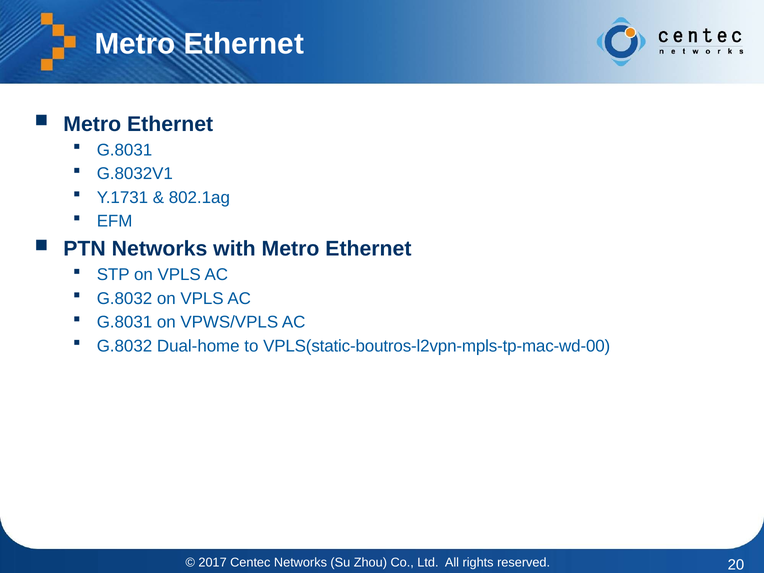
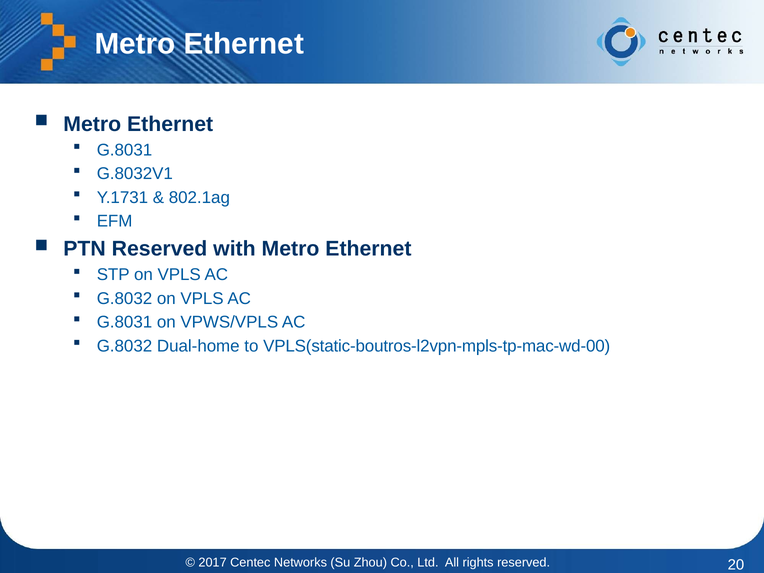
PTN Networks: Networks -> Reserved
